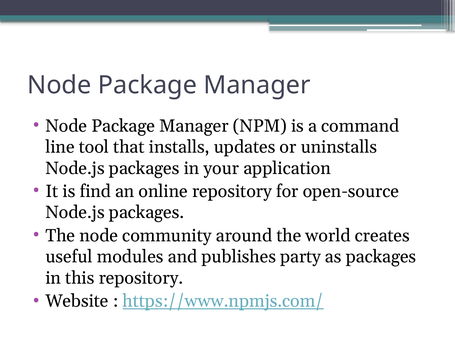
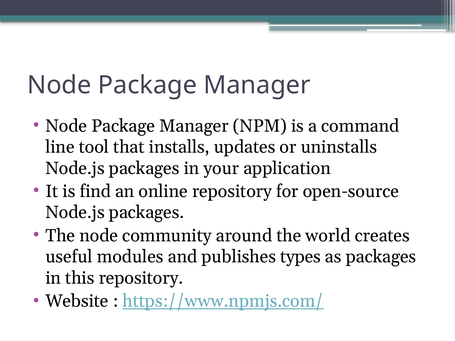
party: party -> types
